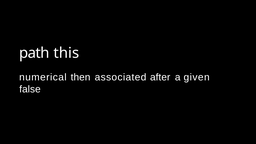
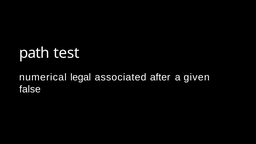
this: this -> test
then: then -> legal
